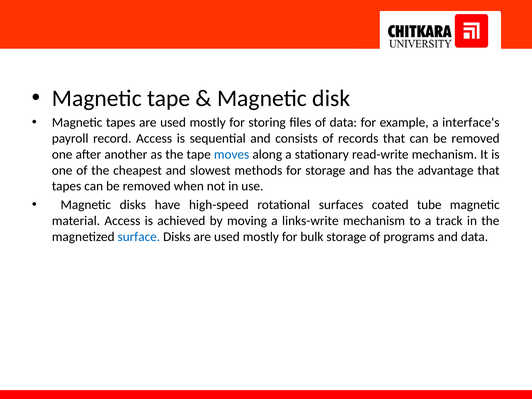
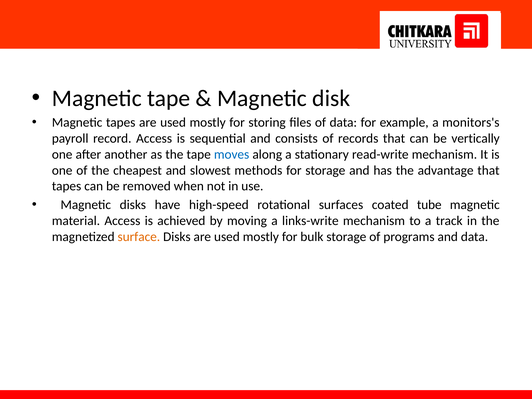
interface's: interface's -> monitors's
that can be removed: removed -> vertically
surface colour: blue -> orange
